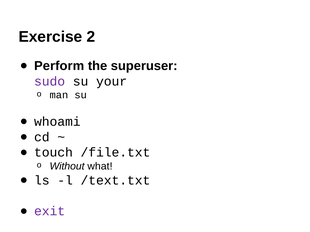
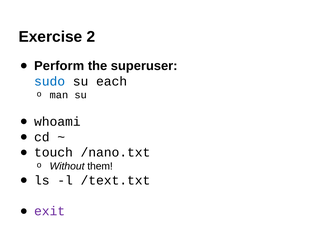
sudo colour: purple -> blue
your: your -> each
/file.txt: /file.txt -> /nano.txt
what: what -> them
